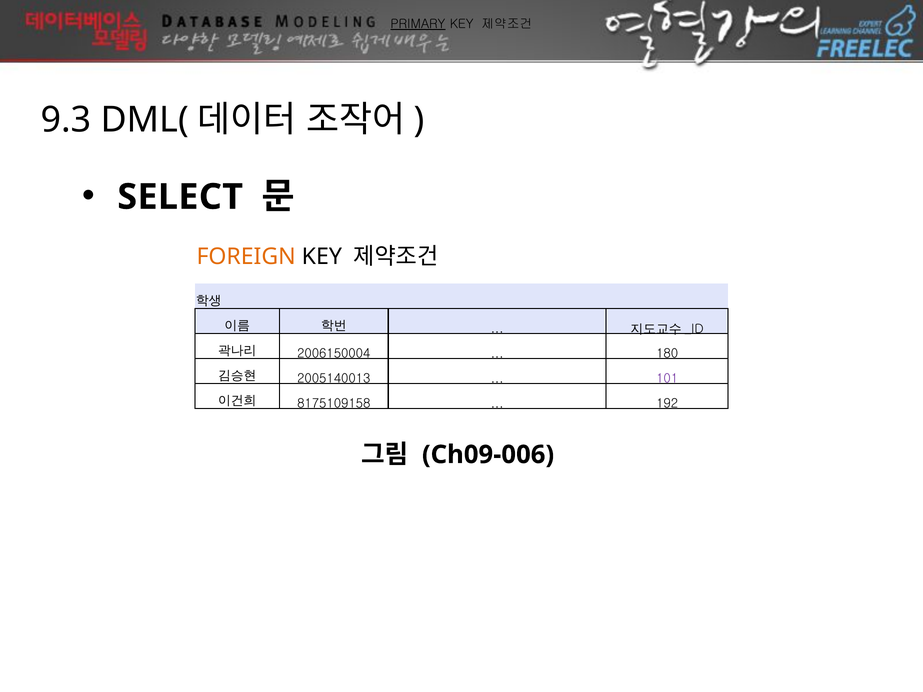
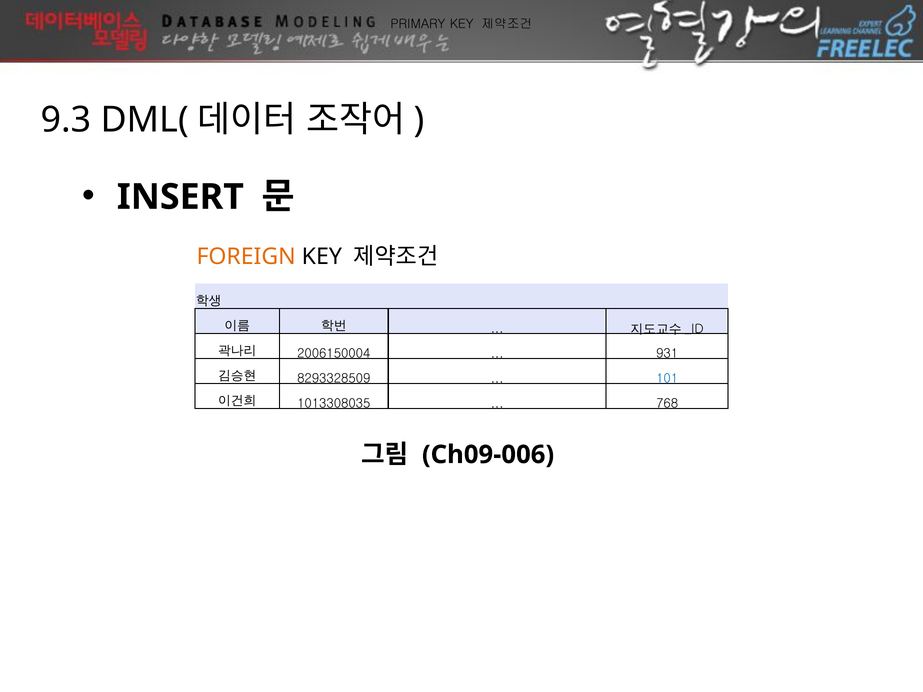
PRIMARY underline: present -> none
SELECT: SELECT -> INSERT
180: 180 -> 931
2005140013: 2005140013 -> 8293328509
101 colour: purple -> blue
8175109158: 8175109158 -> 1013308035
192: 192 -> 768
